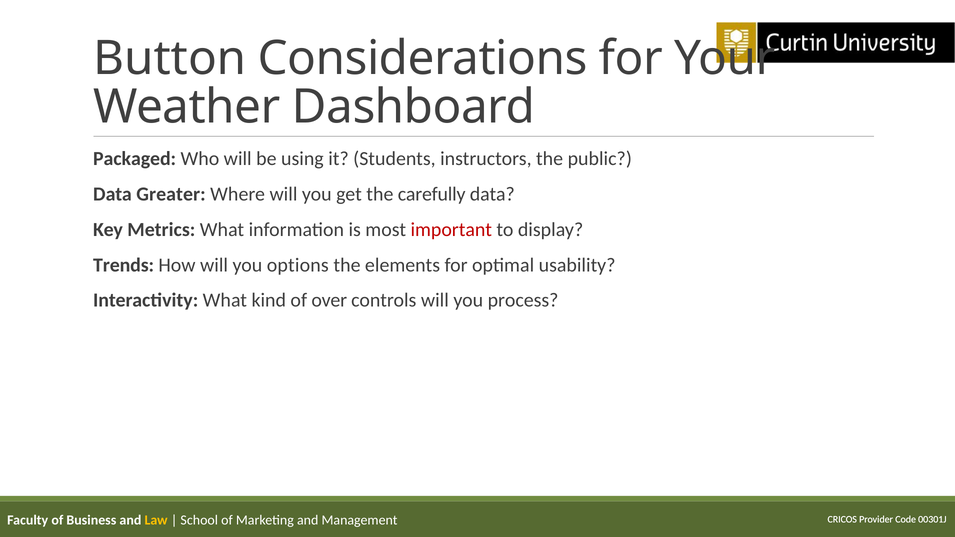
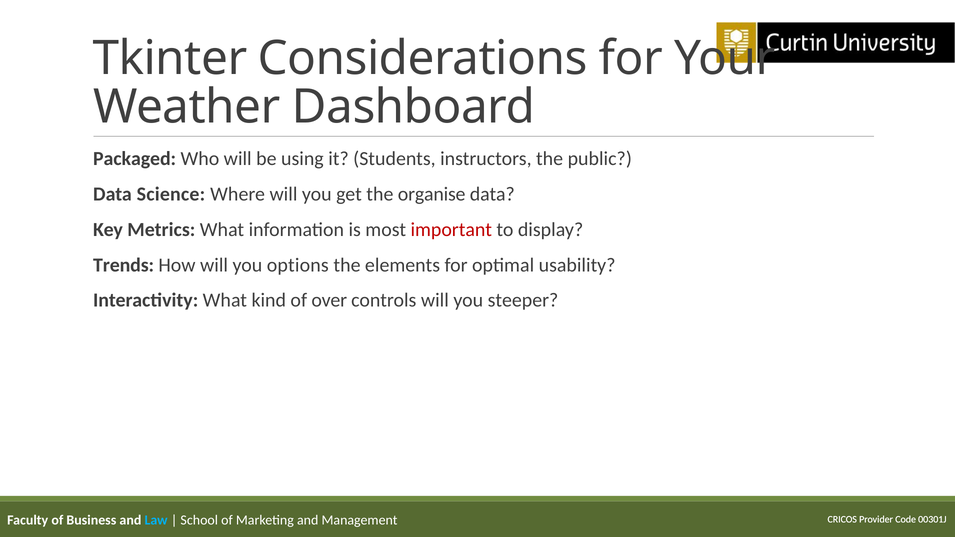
Button: Button -> Tkinter
Greater: Greater -> Science
carefully: carefully -> organise
process: process -> steeper
Law colour: yellow -> light blue
